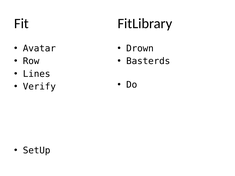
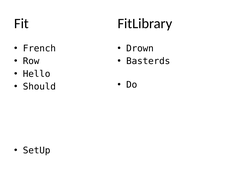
Avatar: Avatar -> French
Lines: Lines -> Hello
Verify: Verify -> Should
